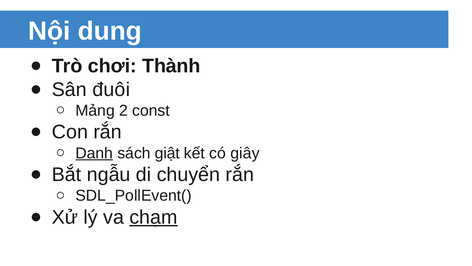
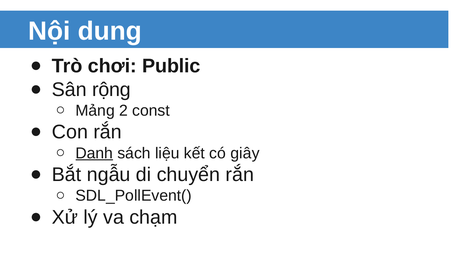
Thành: Thành -> Public
đuôi: đuôi -> rộng
giật: giật -> liệu
chạm underline: present -> none
